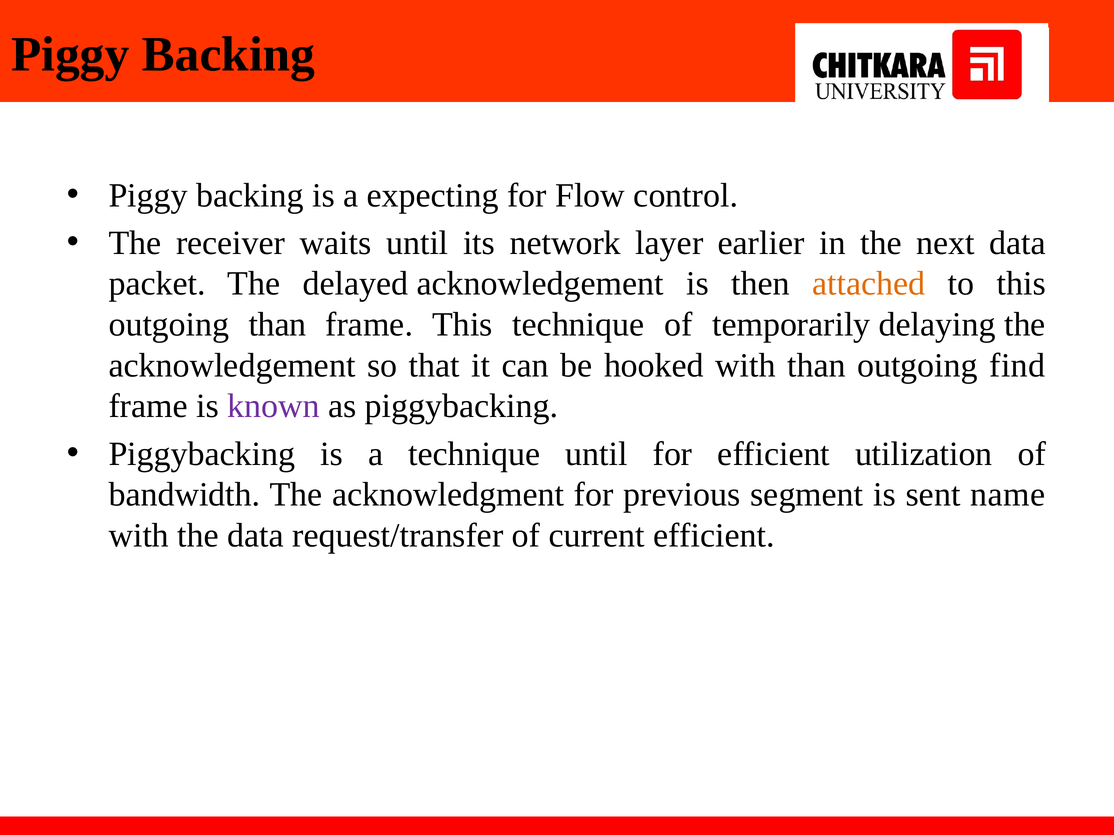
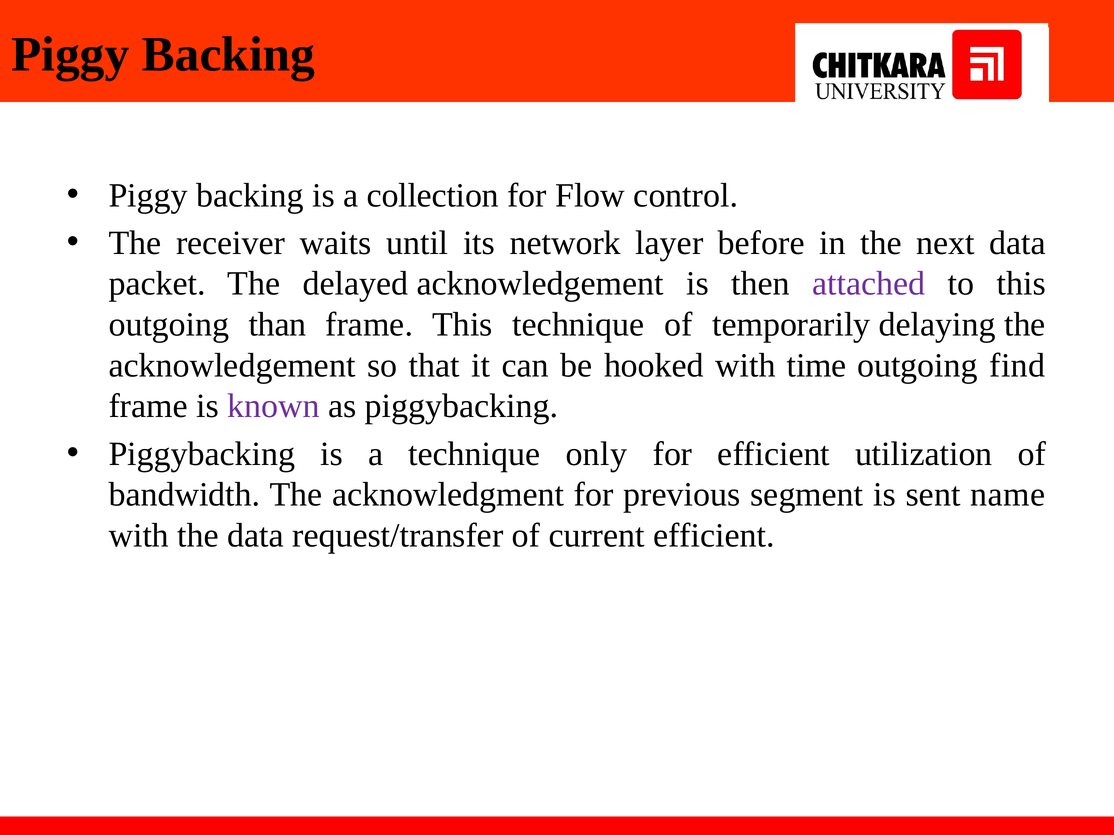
expecting: expecting -> collection
earlier: earlier -> before
attached colour: orange -> purple
with than: than -> time
technique until: until -> only
